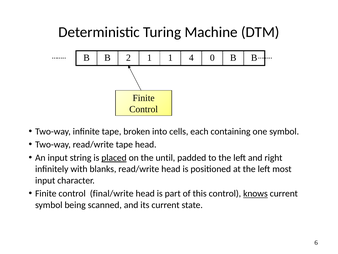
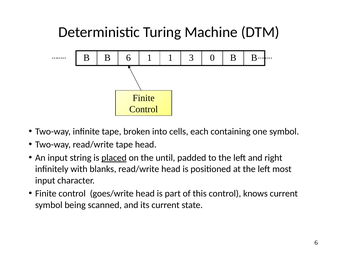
B 2: 2 -> 6
4: 4 -> 3
final/write: final/write -> goes/write
knows underline: present -> none
